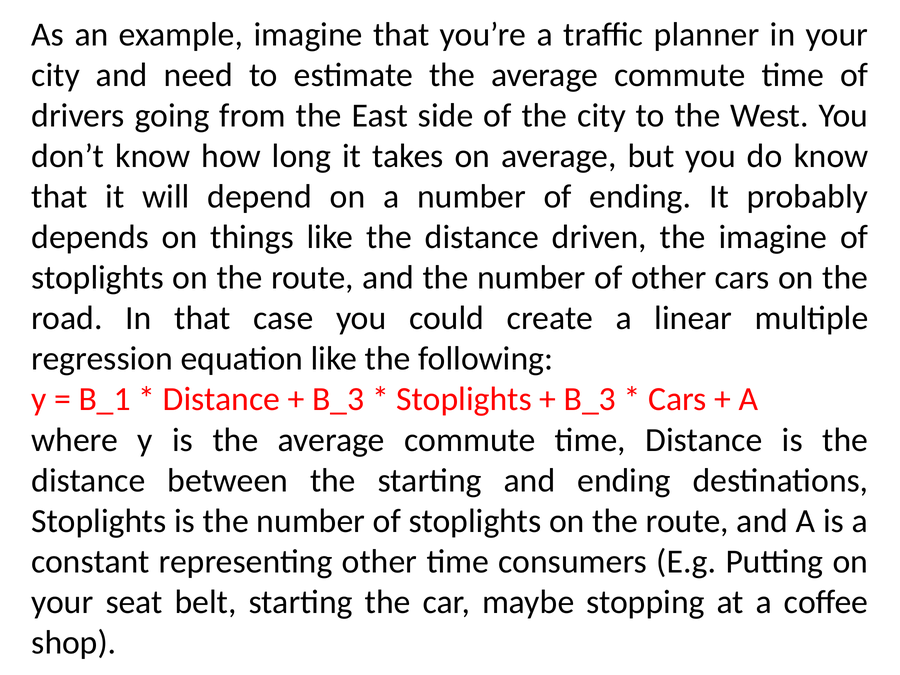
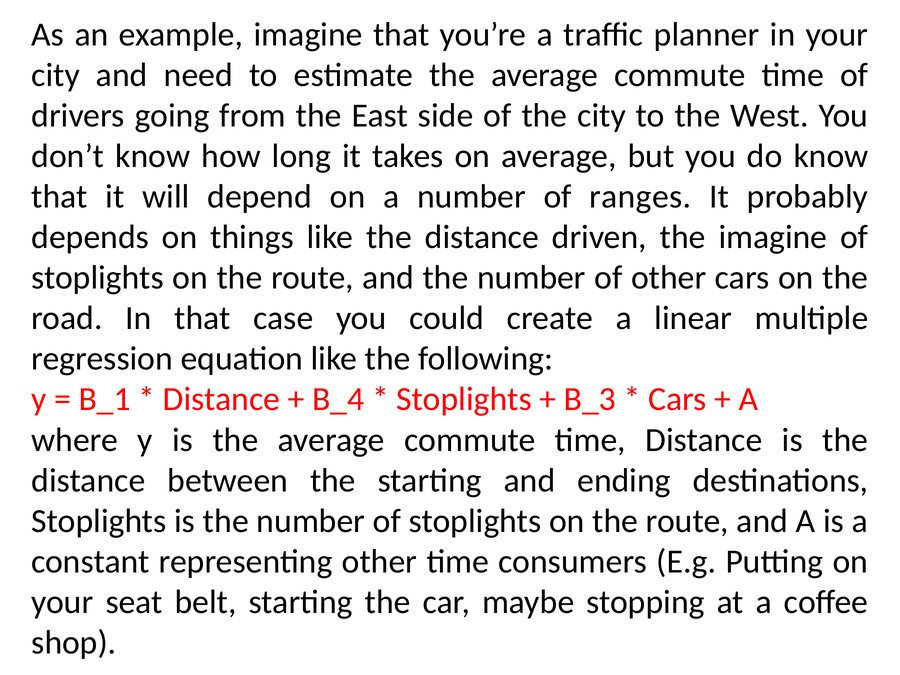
of ending: ending -> ranges
B_3 at (338, 399): B_3 -> B_4
